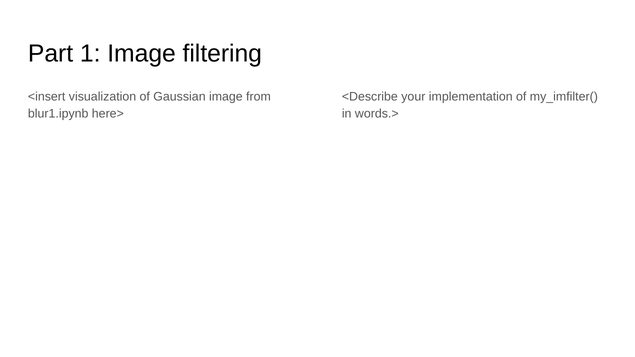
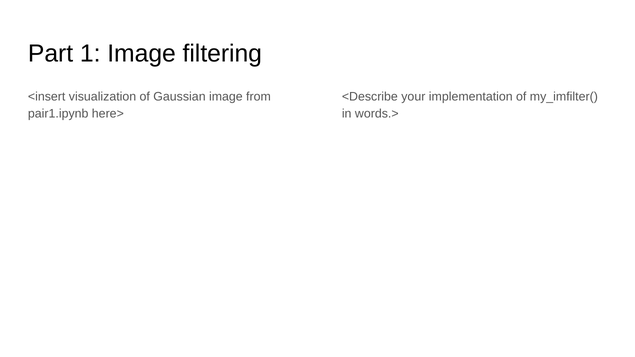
blur1.ipynb: blur1.ipynb -> pair1.ipynb
